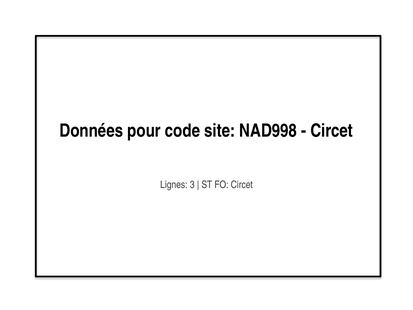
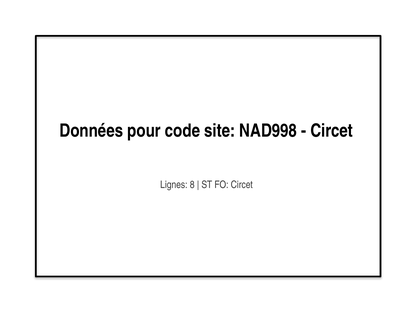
3: 3 -> 8
